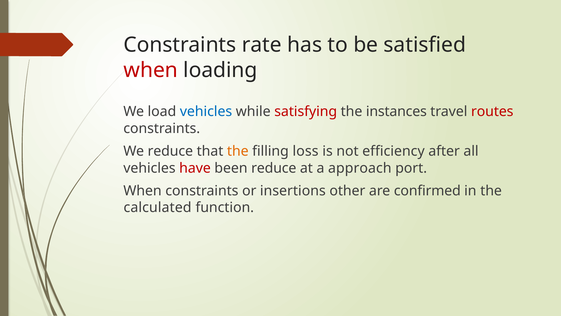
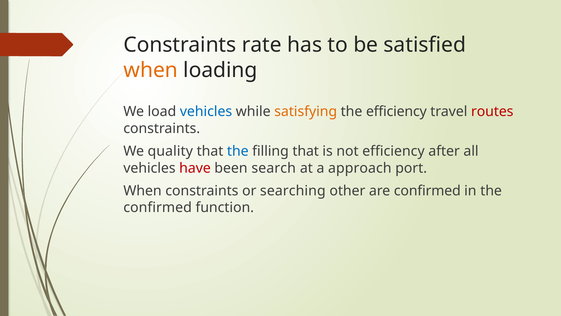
when at (151, 70) colour: red -> orange
satisfying colour: red -> orange
the instances: instances -> efficiency
We reduce: reduce -> quality
the at (238, 151) colour: orange -> blue
filling loss: loss -> that
been reduce: reduce -> search
insertions: insertions -> searching
calculated at (158, 207): calculated -> confirmed
